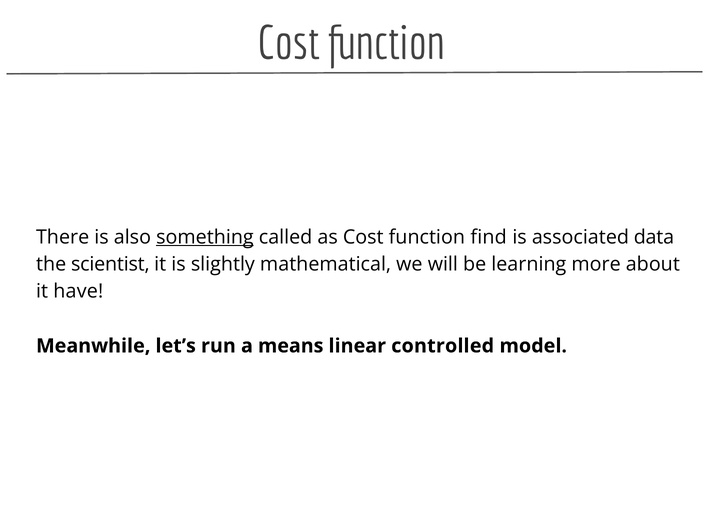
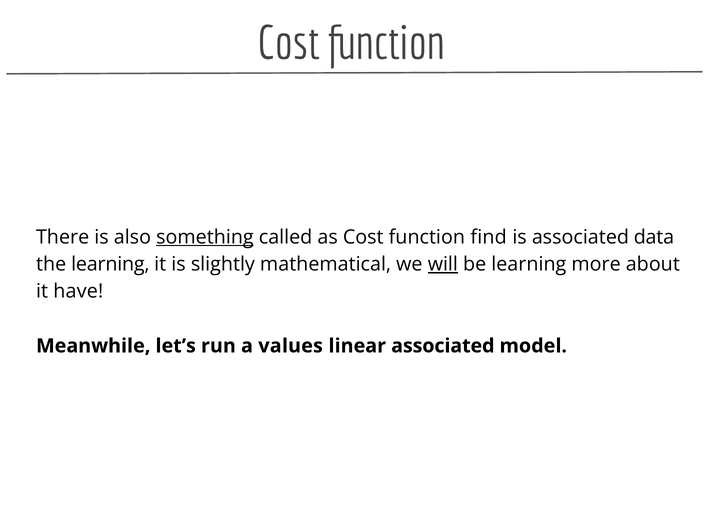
the scientist: scientist -> learning
will underline: none -> present
means: means -> values
linear controlled: controlled -> associated
